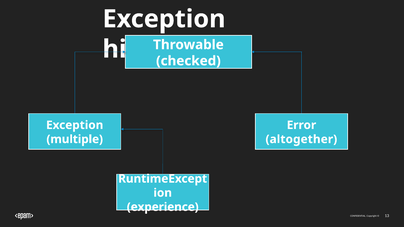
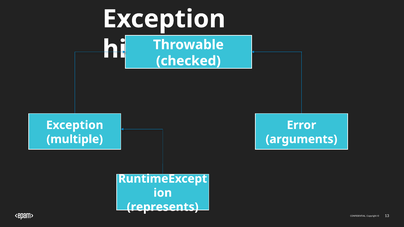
altogether: altogether -> arguments
experience: experience -> represents
